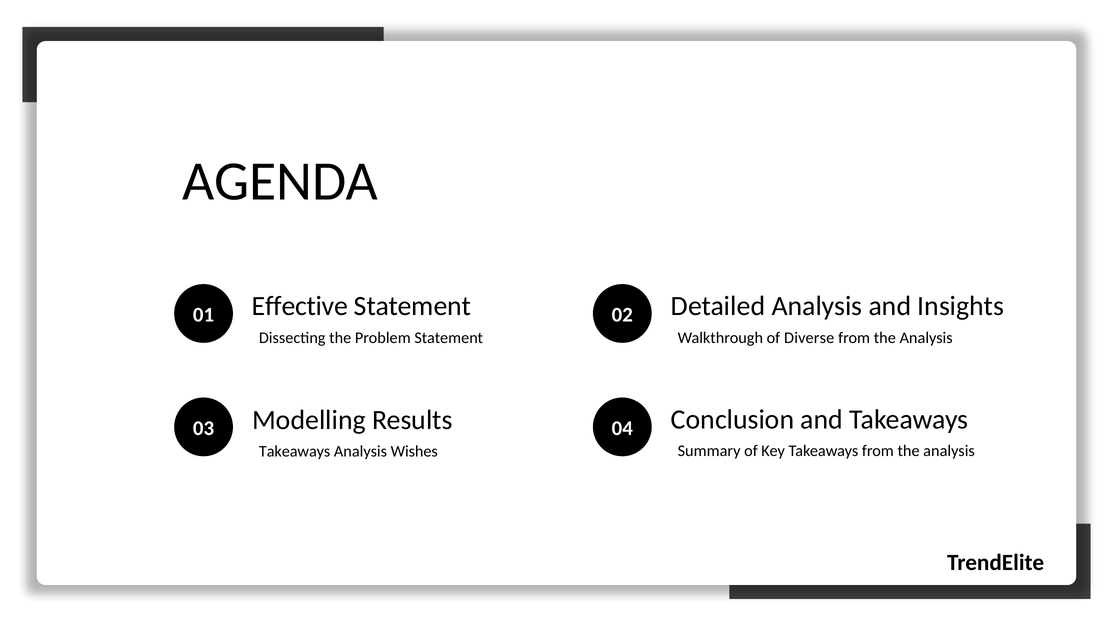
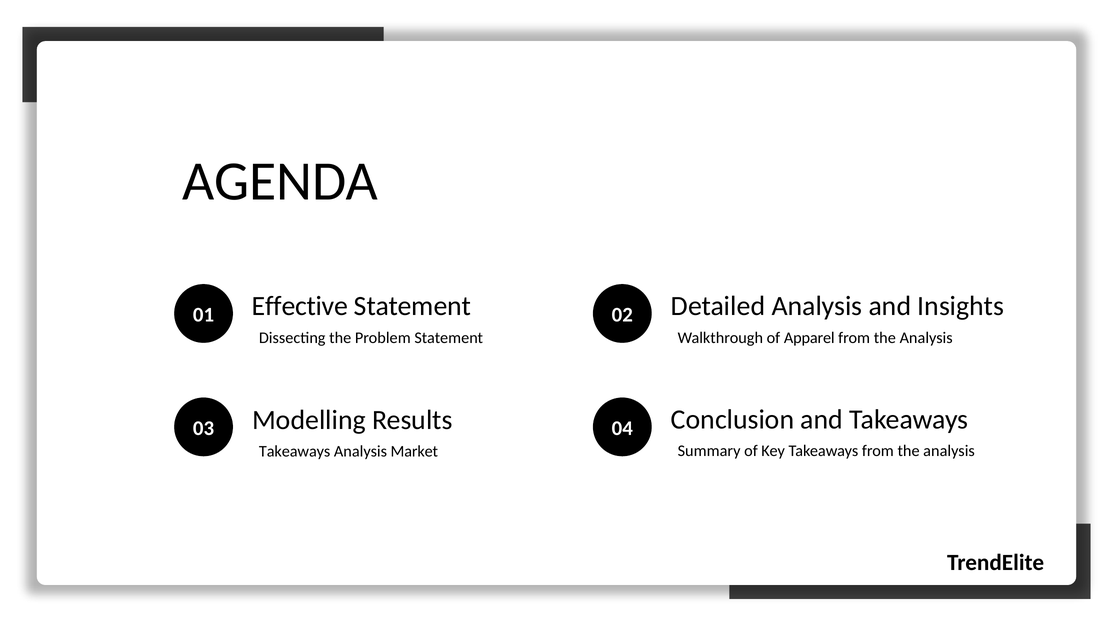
Diverse: Diverse -> Apparel
Wishes: Wishes -> Market
